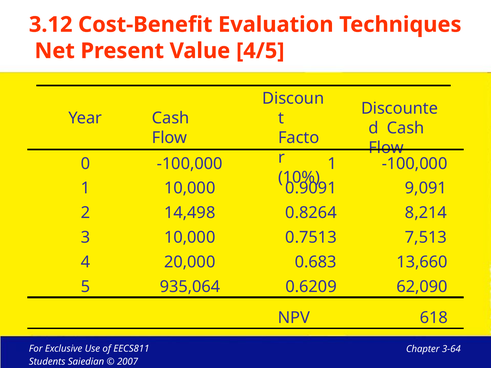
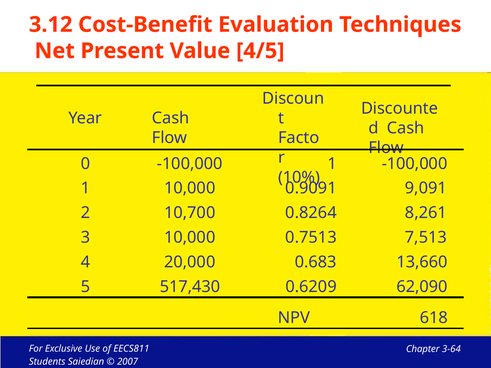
14,498: 14,498 -> 10,700
8,214: 8,214 -> 8,261
935,064: 935,064 -> 517,430
